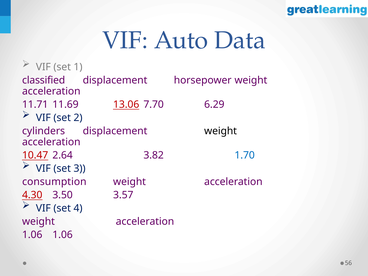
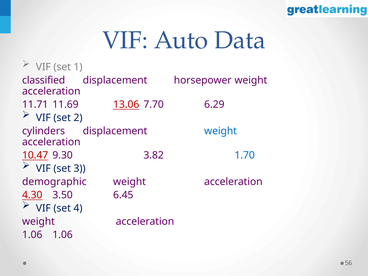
weight at (221, 131) colour: black -> blue
2.64: 2.64 -> 9.30
consumption: consumption -> demographic
3.57: 3.57 -> 6.45
